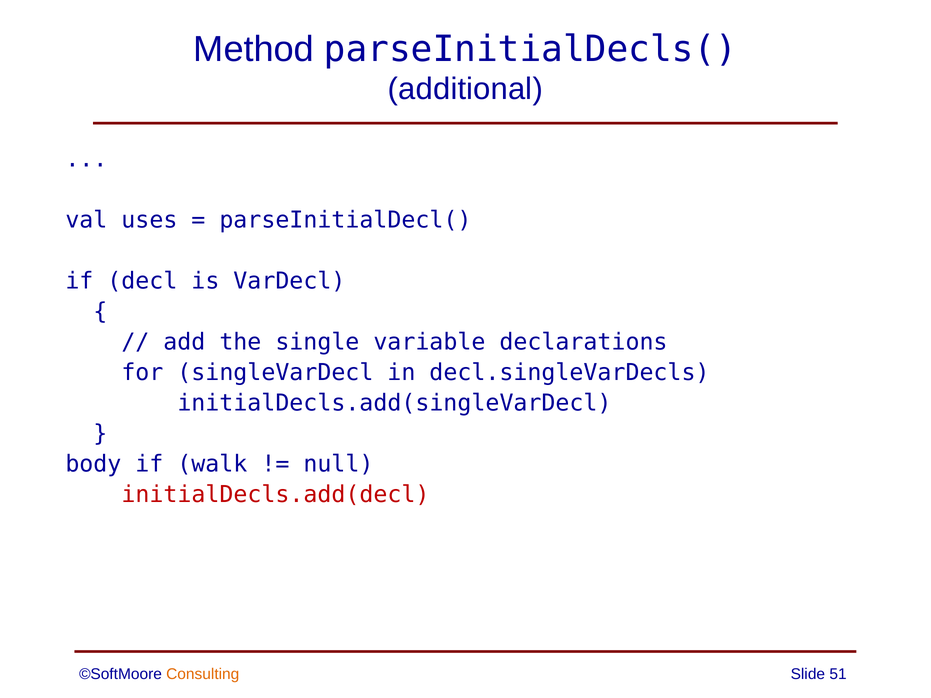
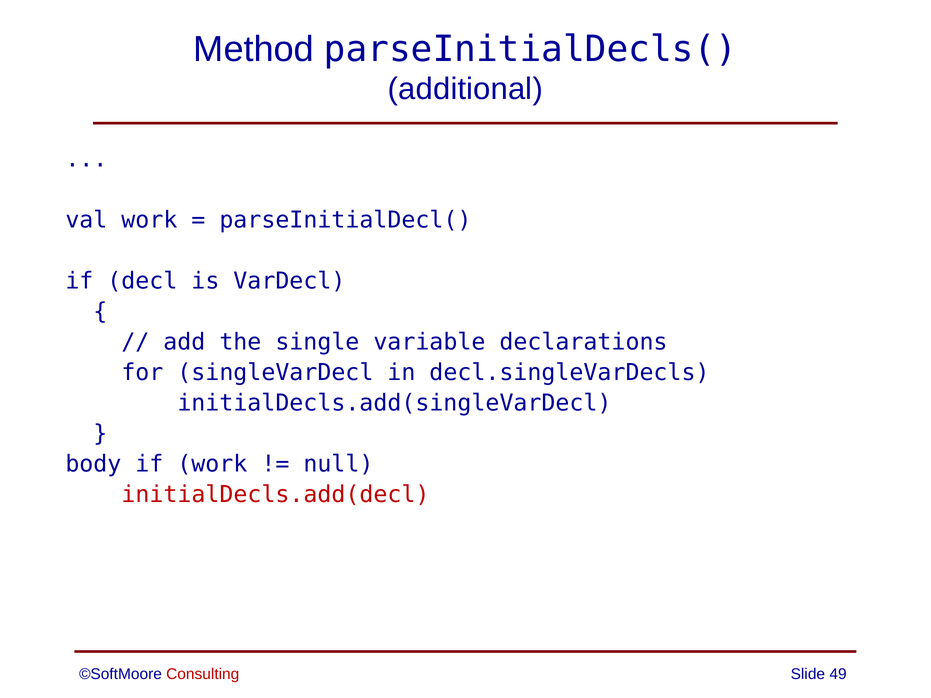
val uses: uses -> work
if walk: walk -> work
Consulting colour: orange -> red
51: 51 -> 49
